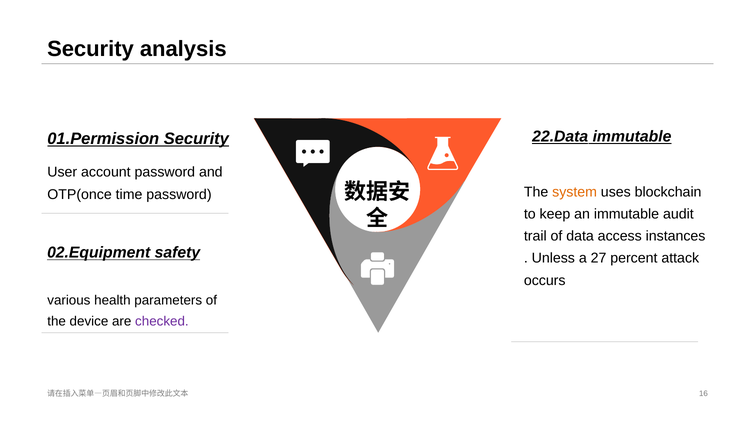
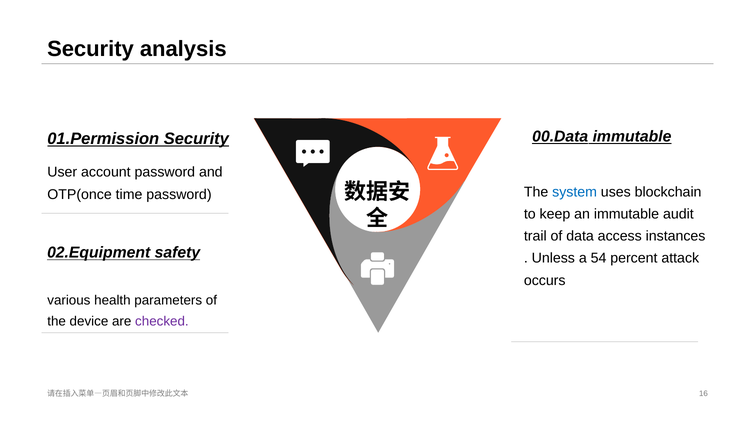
22.Data: 22.Data -> 00.Data
system colour: orange -> blue
27: 27 -> 54
